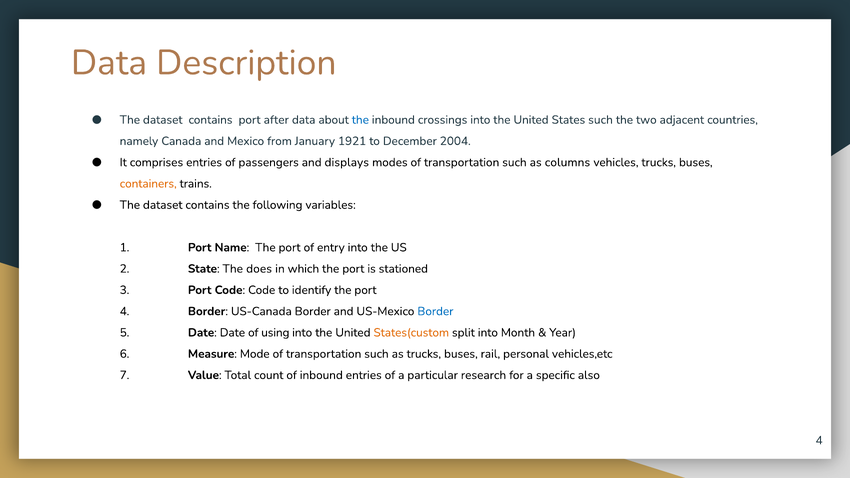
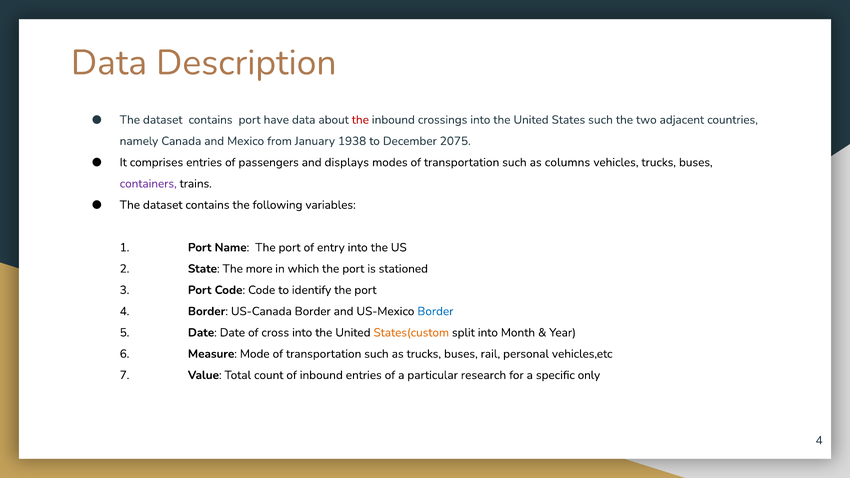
after: after -> have
the at (360, 120) colour: blue -> red
1921: 1921 -> 1938
2004: 2004 -> 2075
containers colour: orange -> purple
does: does -> more
using: using -> cross
also: also -> only
